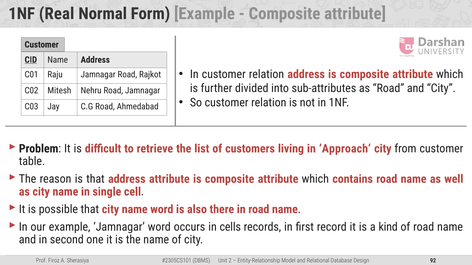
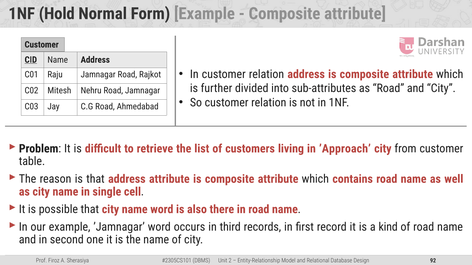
Real: Real -> Hold
cells: cells -> third
